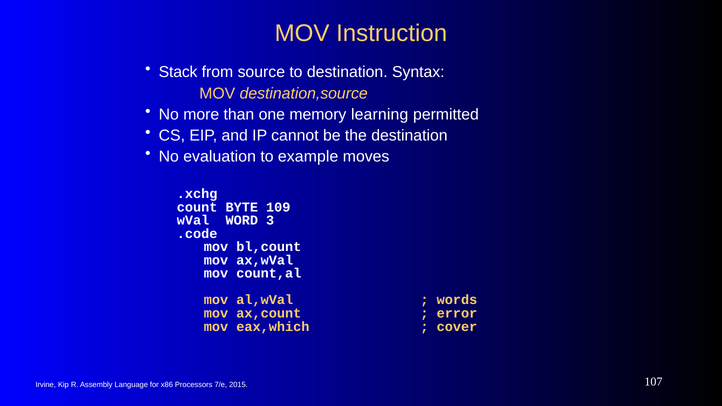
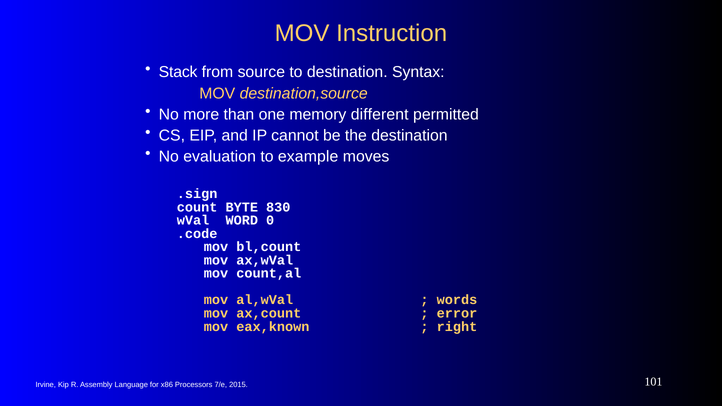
learning: learning -> different
.xchg: .xchg -> .sign
109: 109 -> 830
3: 3 -> 0
eax,which: eax,which -> eax,known
cover: cover -> right
107: 107 -> 101
